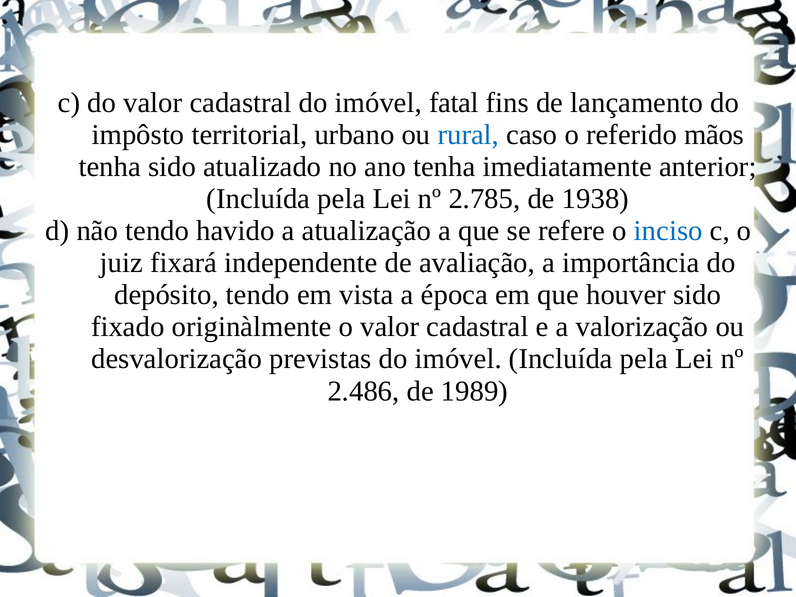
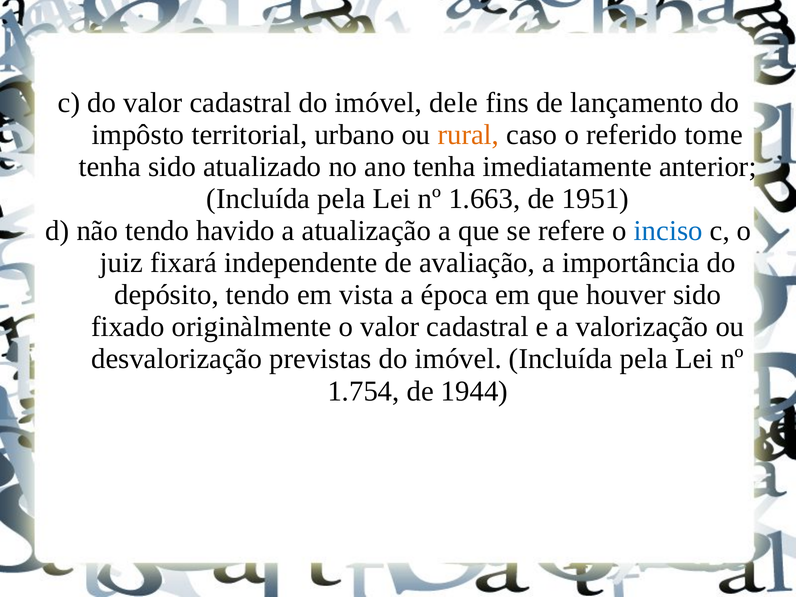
fatal: fatal -> dele
rural colour: blue -> orange
mãos: mãos -> tome
2.785: 2.785 -> 1.663
1938: 1938 -> 1951
2.486: 2.486 -> 1.754
1989: 1989 -> 1944
